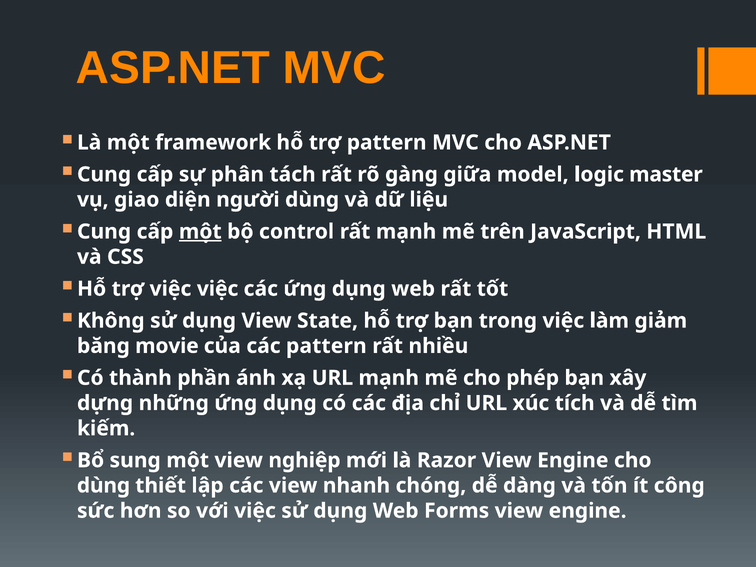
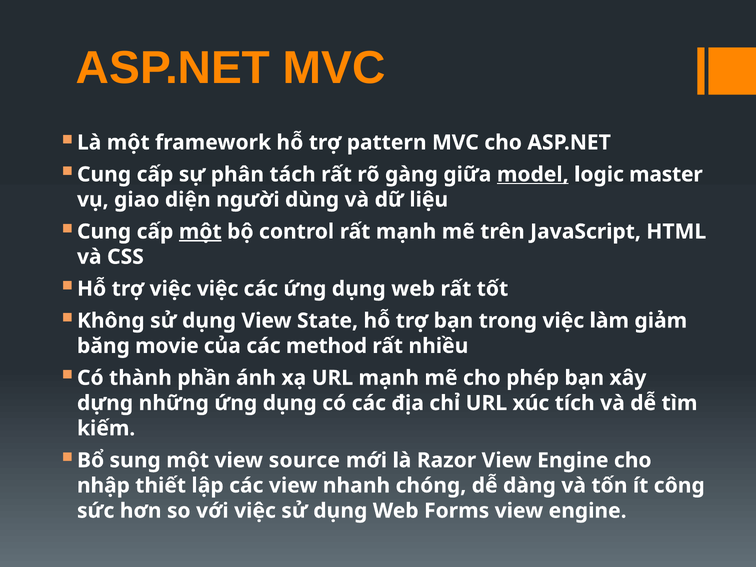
model underline: none -> present
các pattern: pattern -> method
nghiệp: nghiệp -> source
dùng at (103, 486): dùng -> nhập
